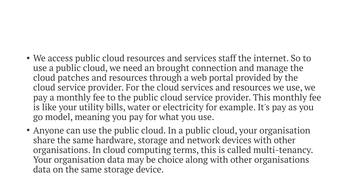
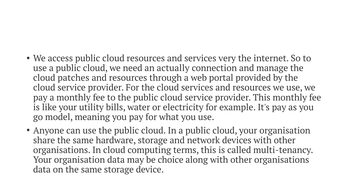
staff: staff -> very
brought: brought -> actually
